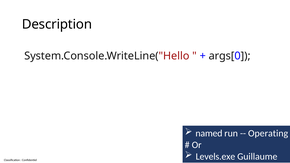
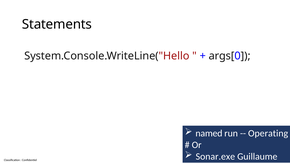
Description: Description -> Statements
Levels.exe: Levels.exe -> Sonar.exe
